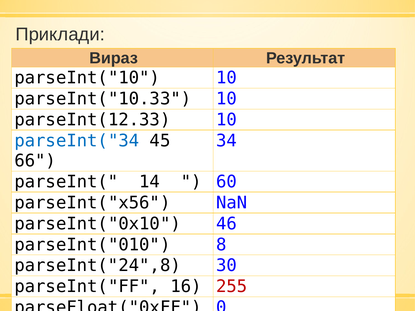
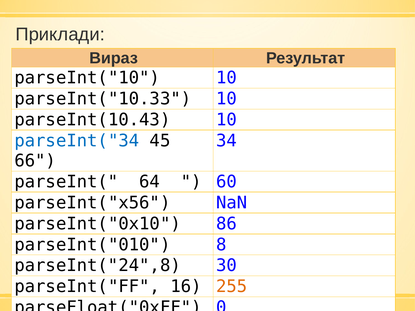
parseInt(12.33: parseInt(12.33 -> parseInt(10.43
14: 14 -> 64
46: 46 -> 86
255 colour: red -> orange
